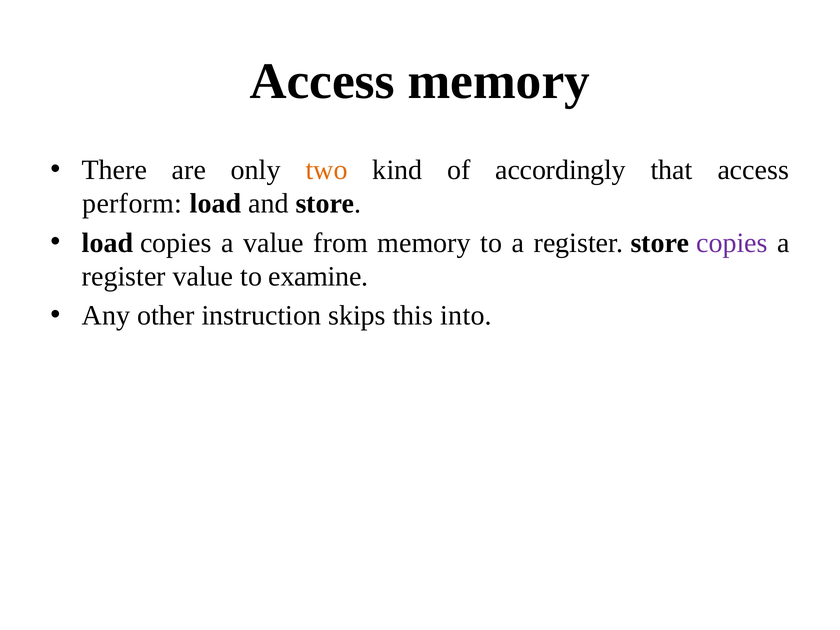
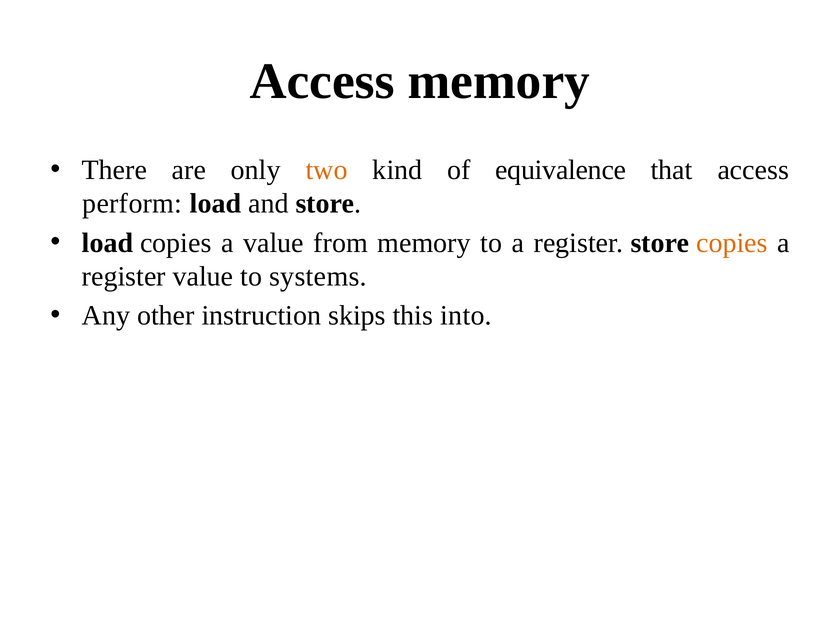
accordingly: accordingly -> equivalence
copies at (732, 243) colour: purple -> orange
examine: examine -> systems
